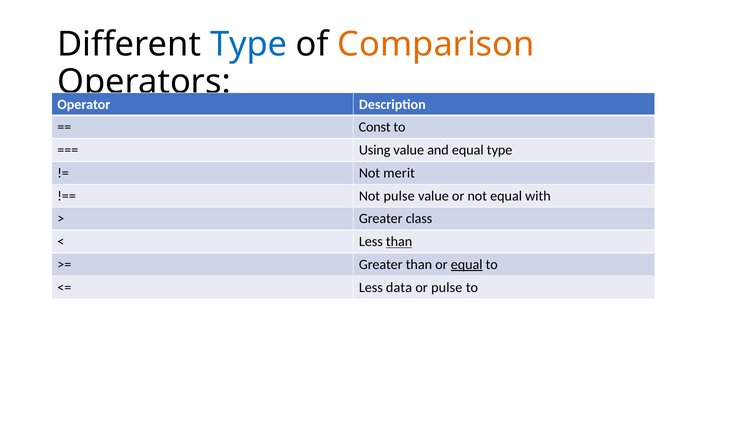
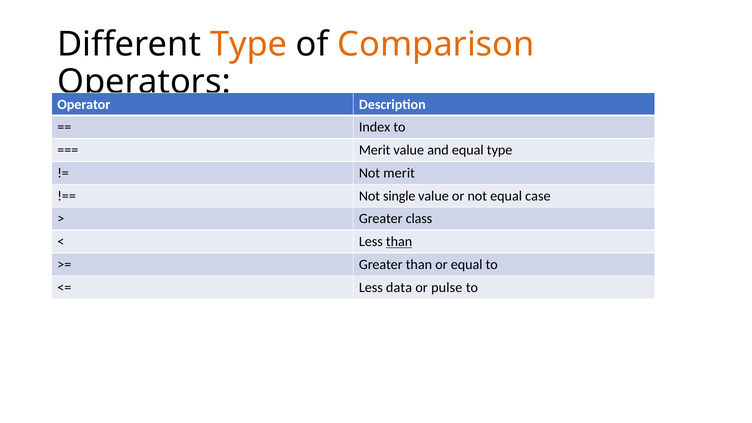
Type at (249, 45) colour: blue -> orange
Const: Const -> Index
Using at (375, 150): Using -> Merit
Not pulse: pulse -> single
with: with -> case
equal at (467, 265) underline: present -> none
